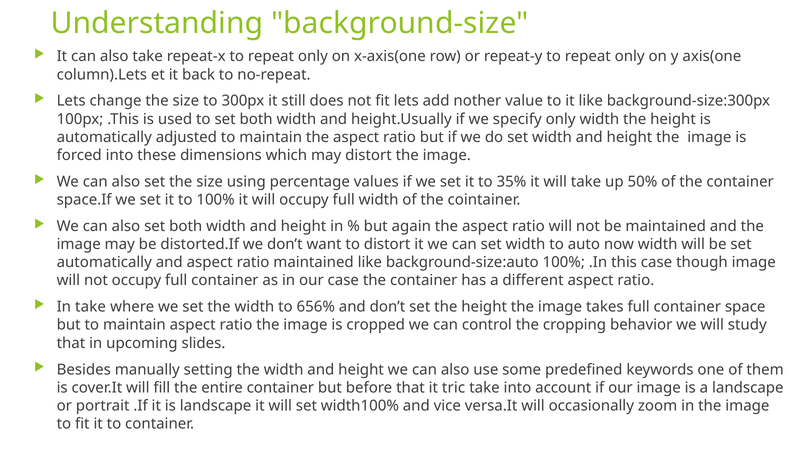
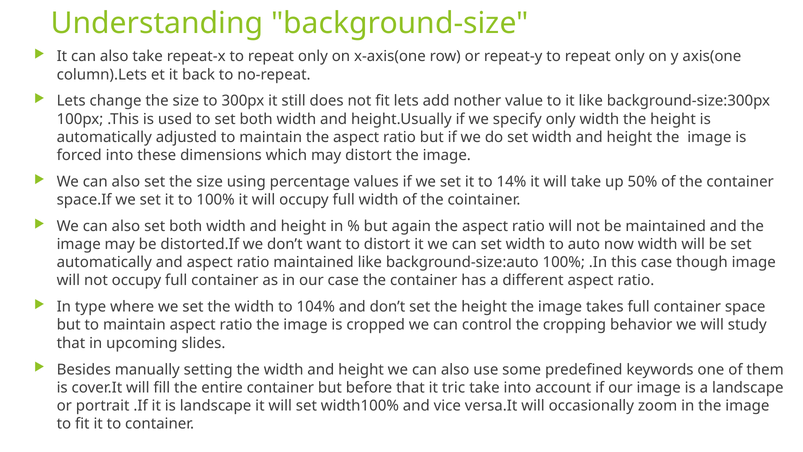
35%: 35% -> 14%
In take: take -> type
656%: 656% -> 104%
